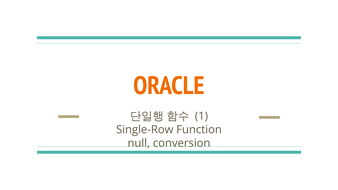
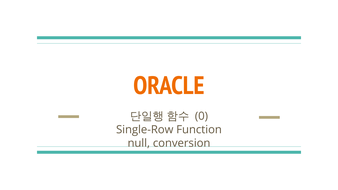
1: 1 -> 0
